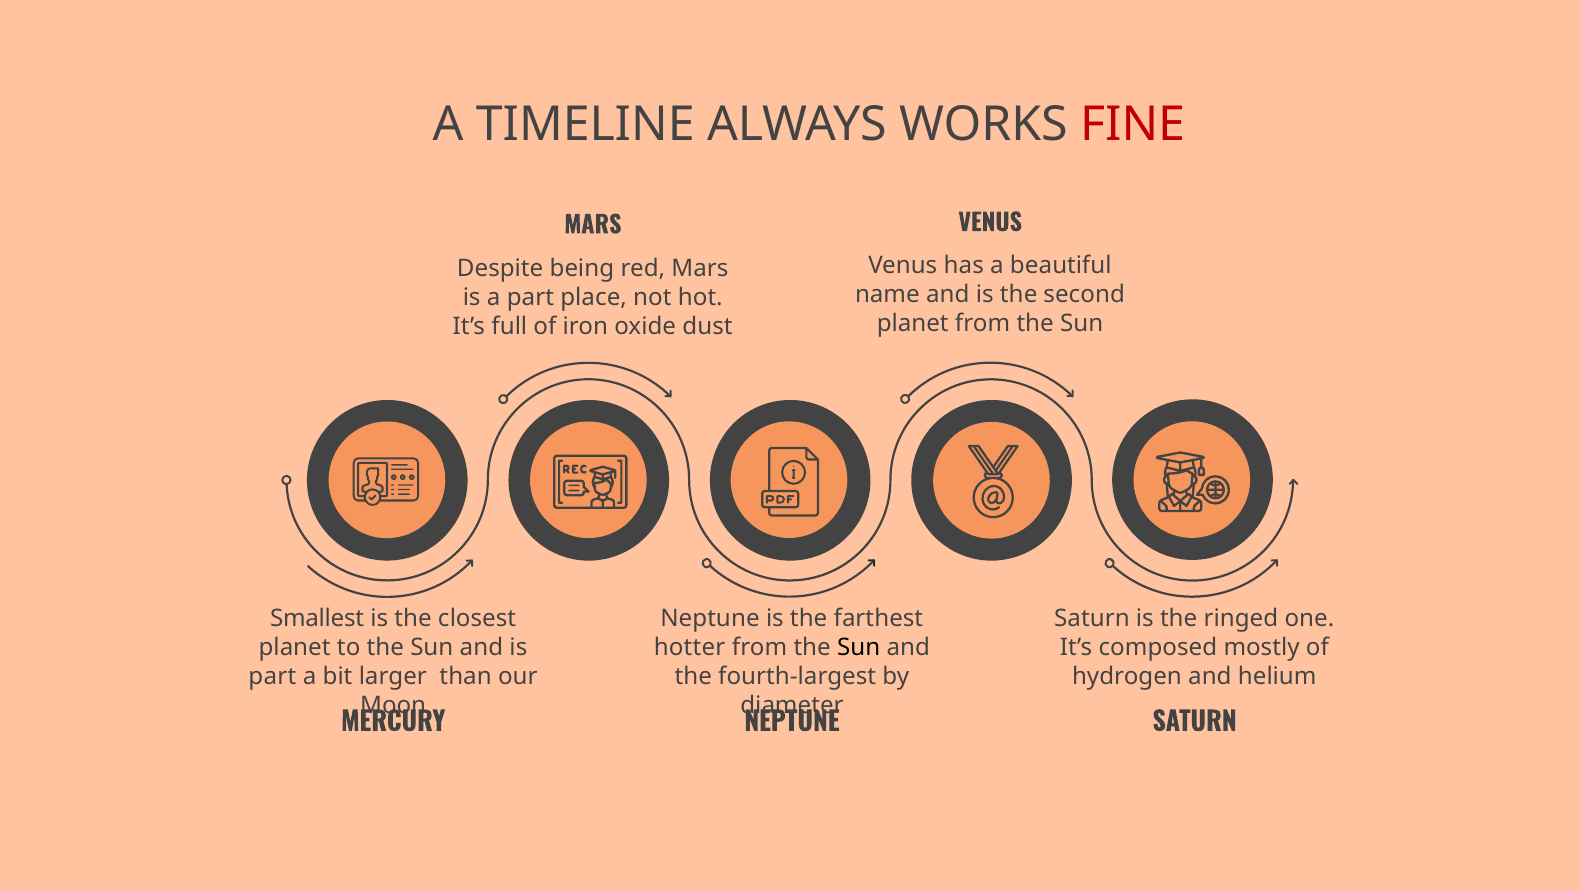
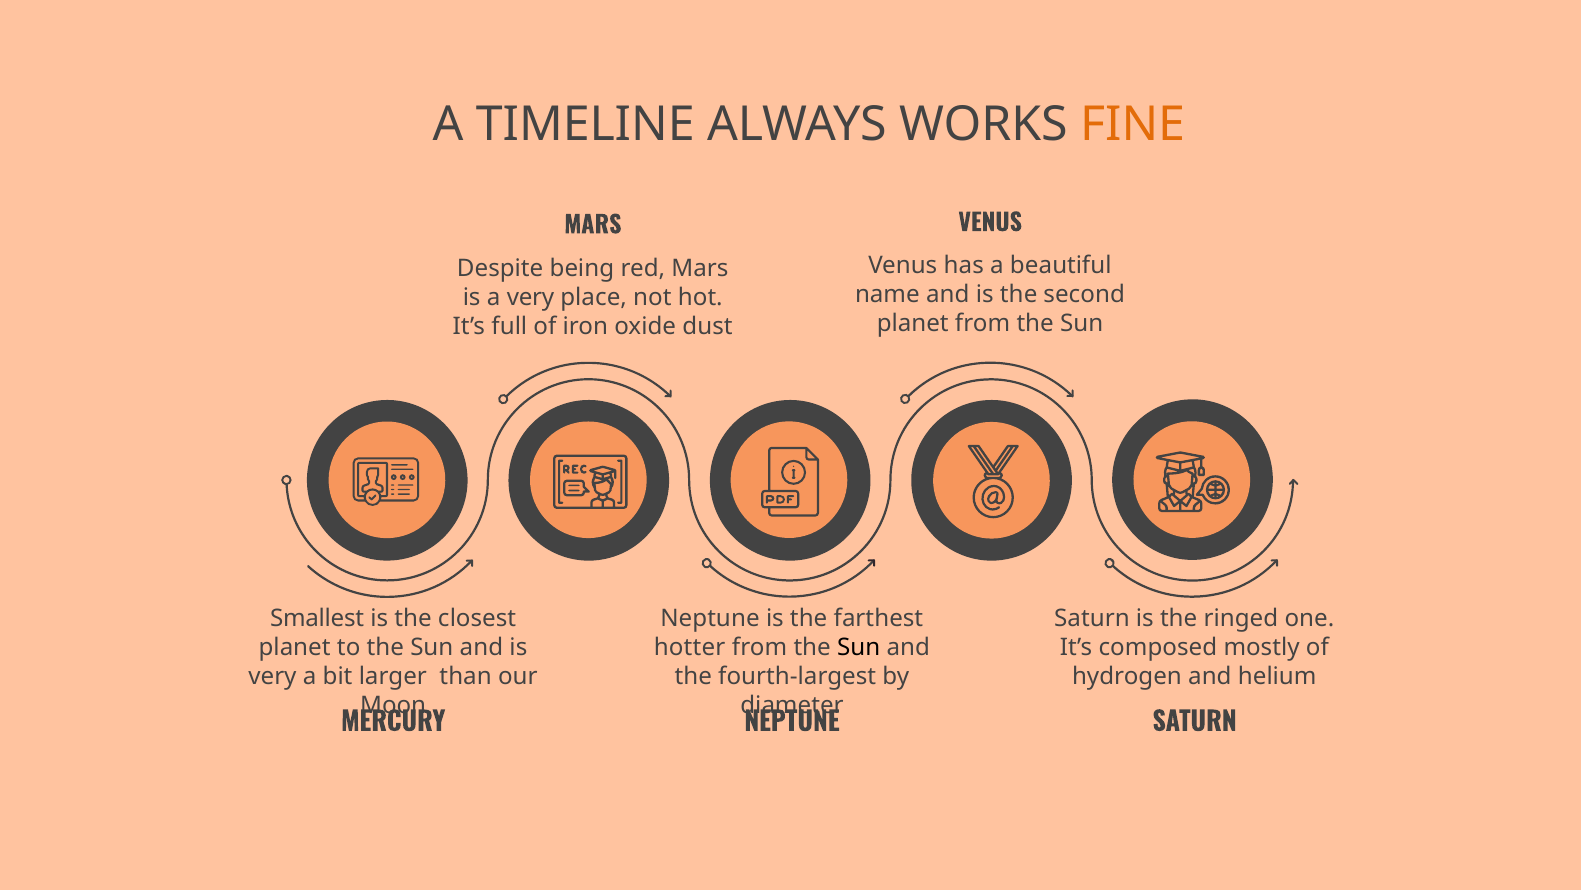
FINE colour: red -> orange
a part: part -> very
part at (272, 677): part -> very
